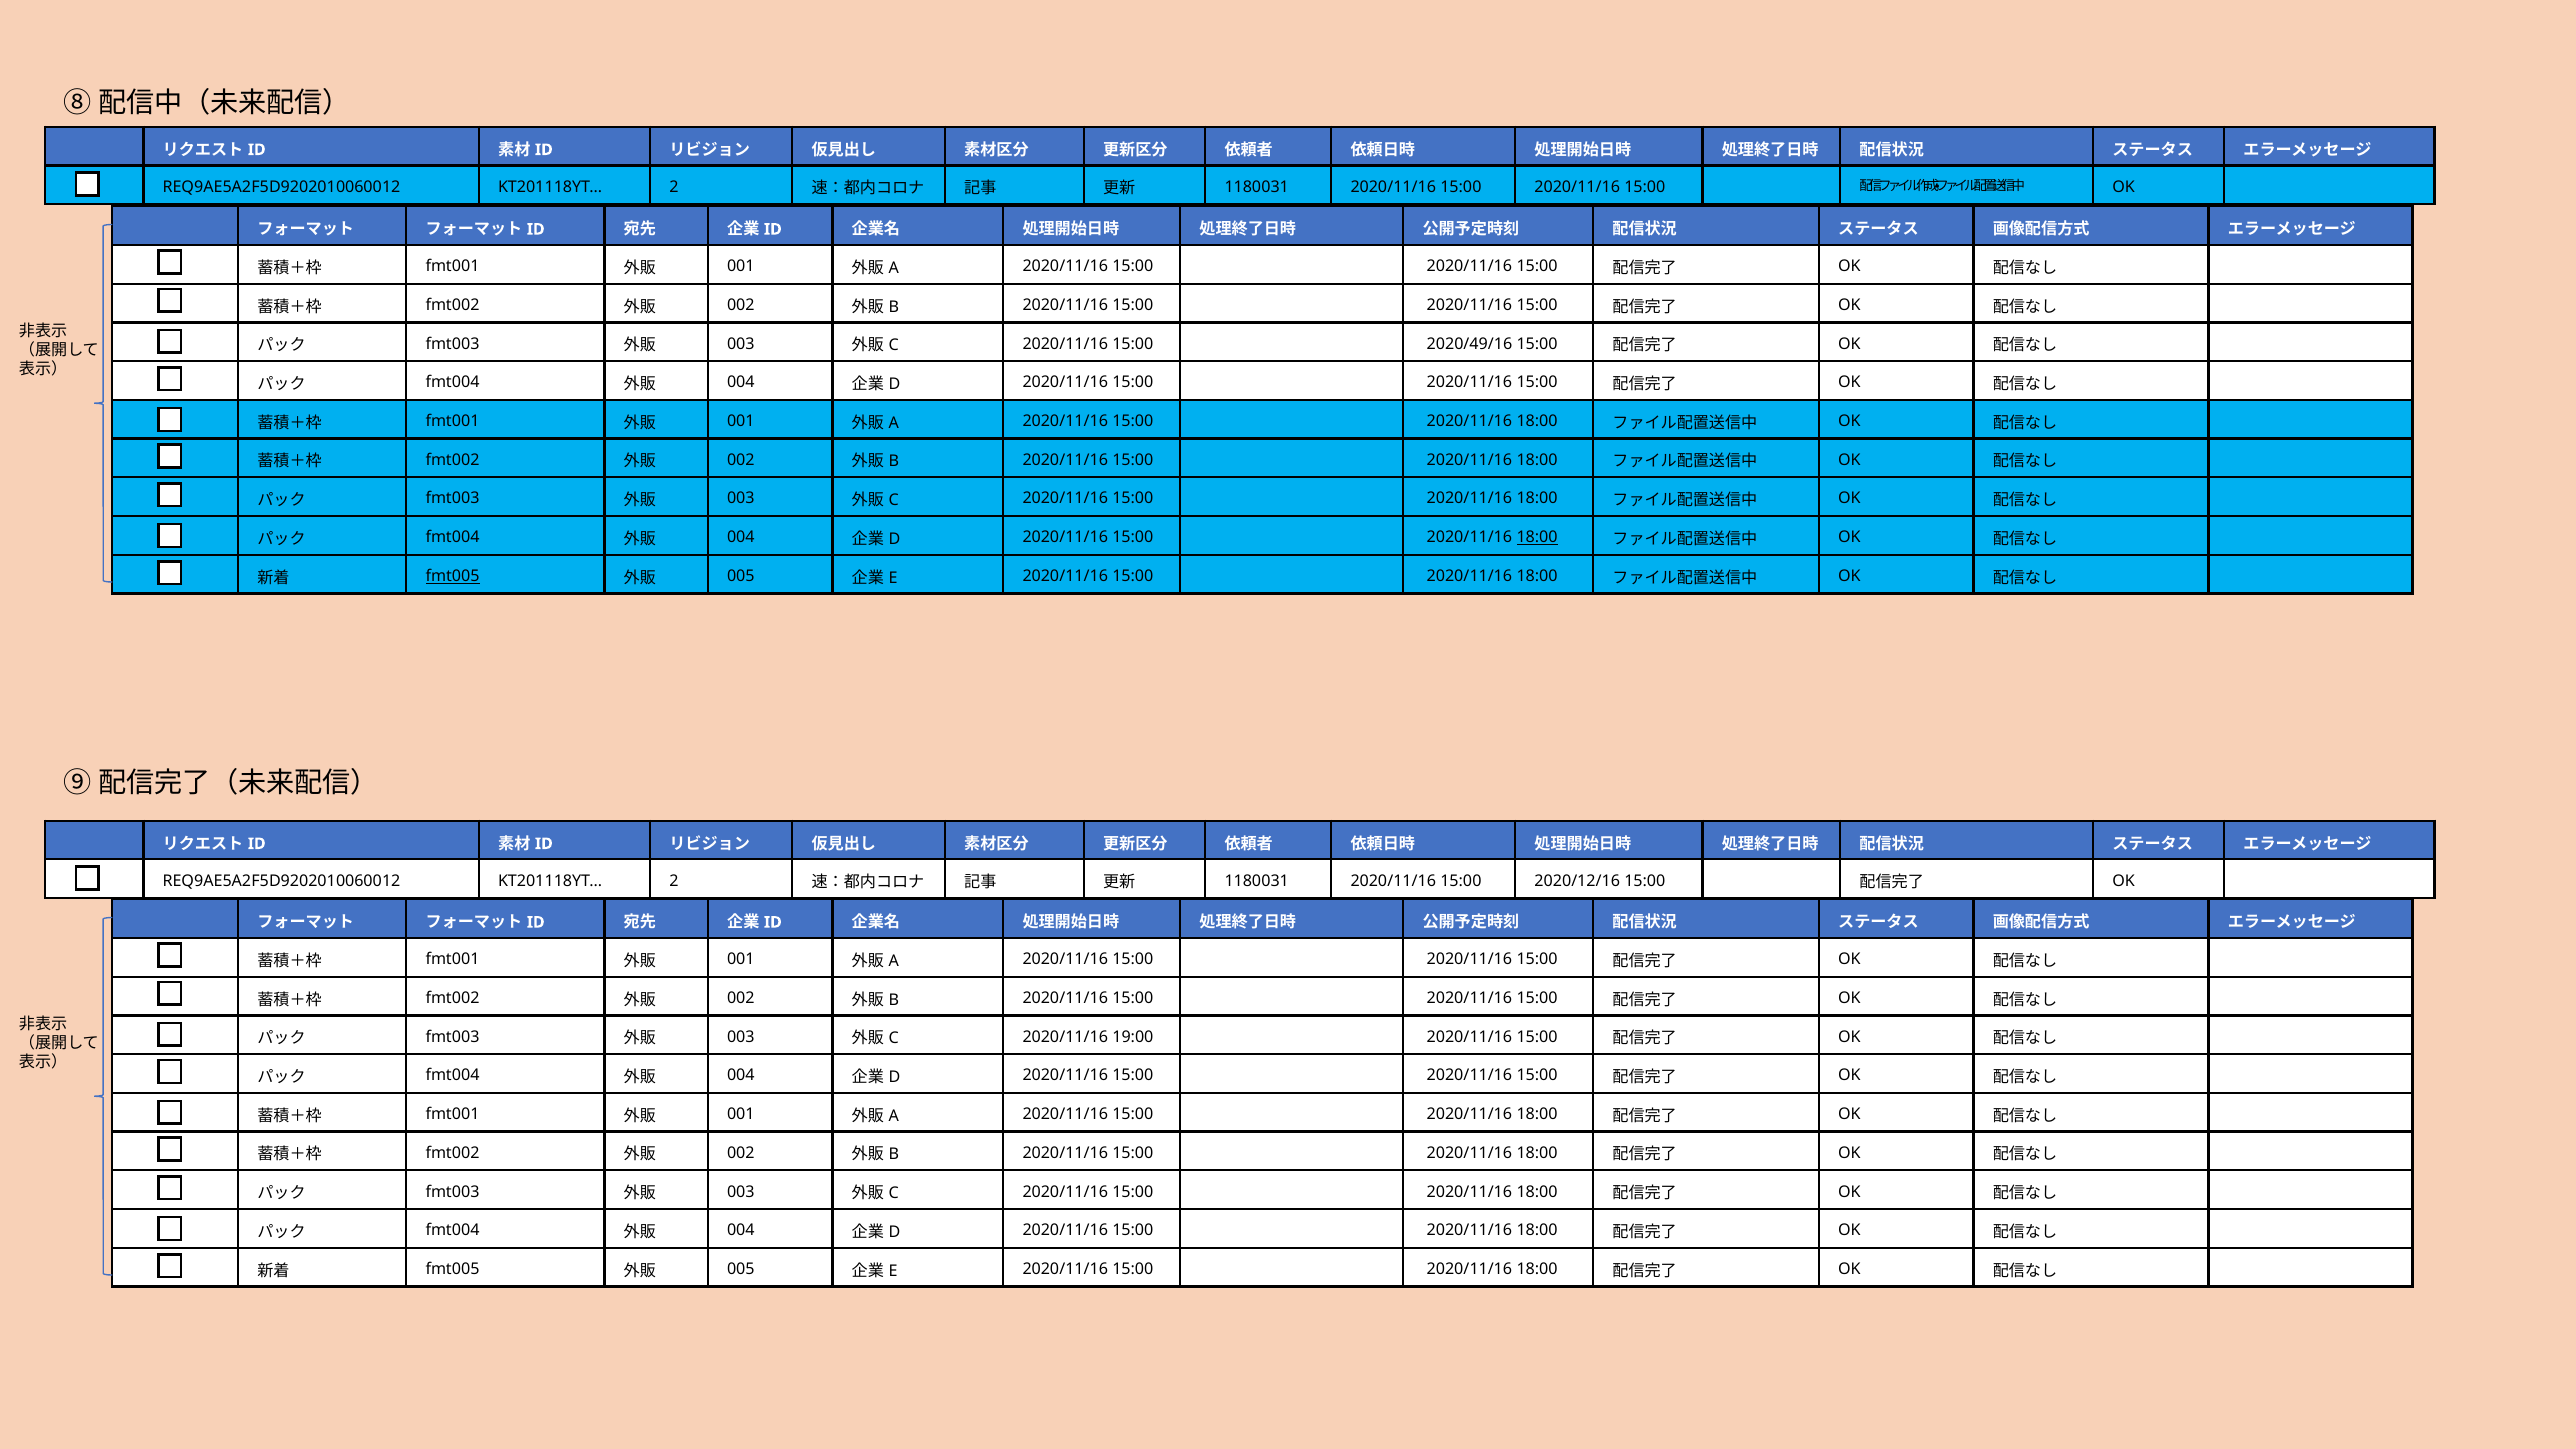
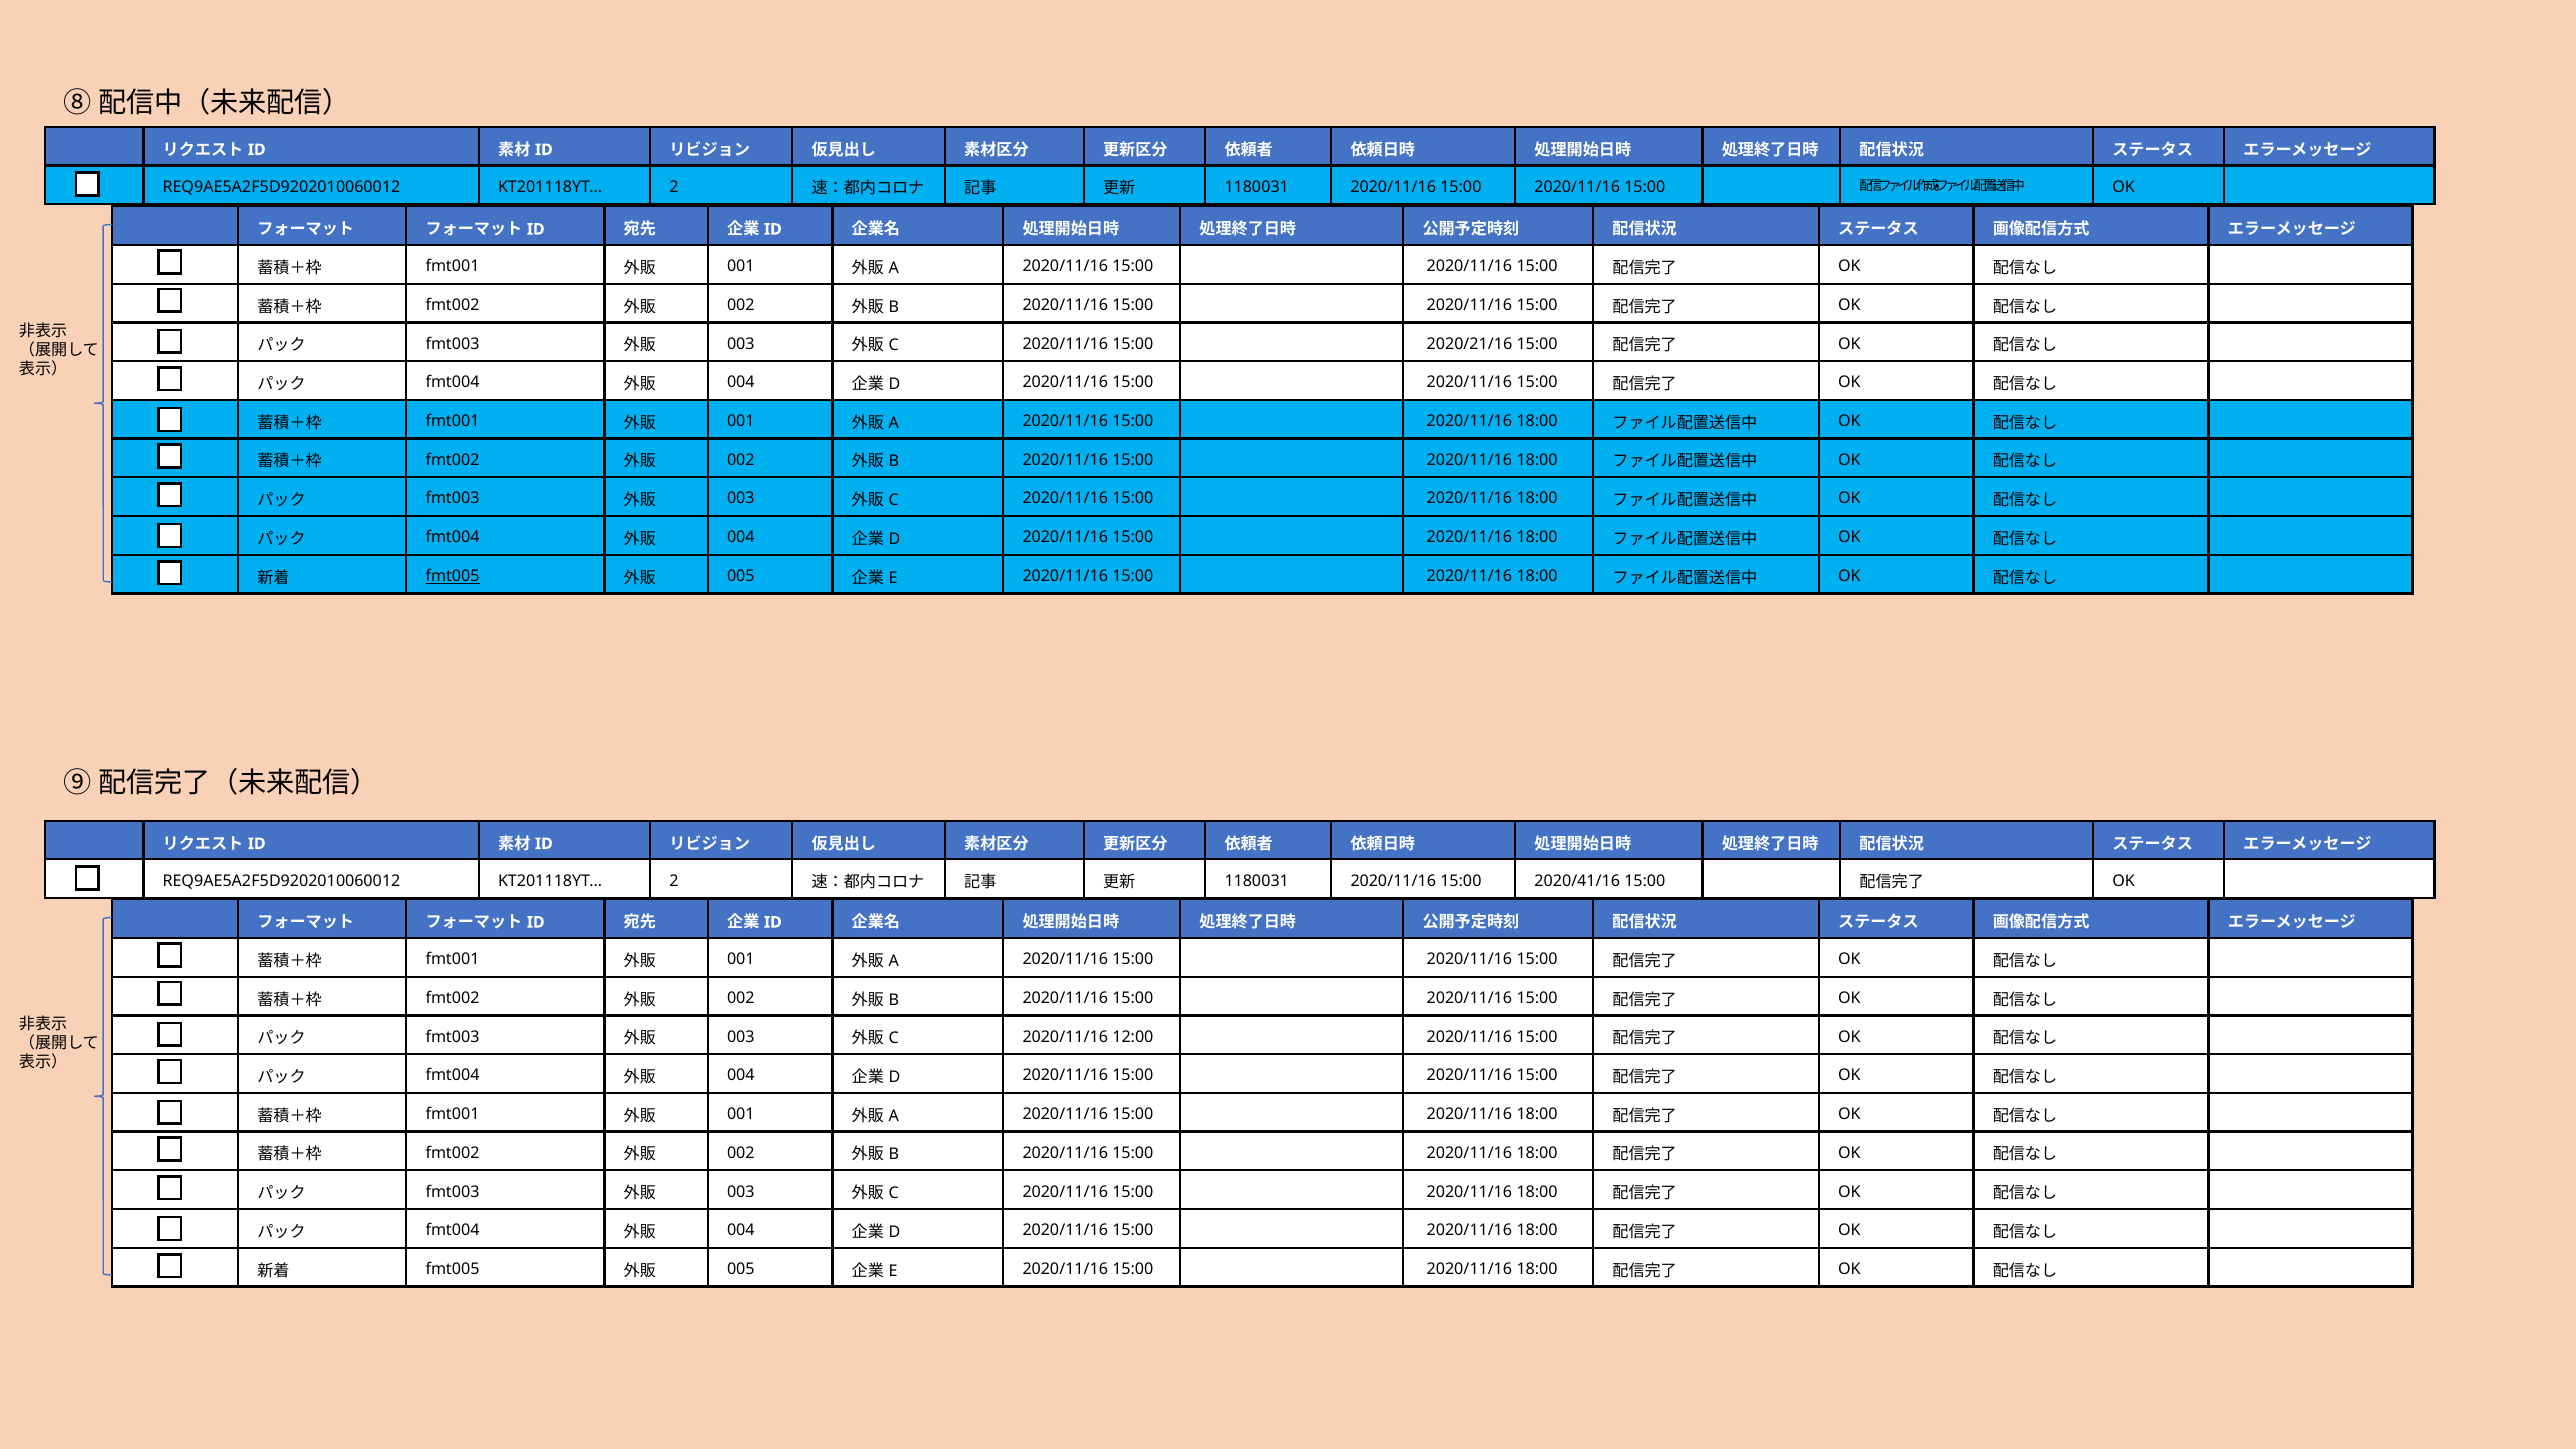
2020/49/16: 2020/49/16 -> 2020/21/16
18:00 at (1537, 537) underline: present -> none
2020/12/16: 2020/12/16 -> 2020/41/16
19:00: 19:00 -> 12:00
